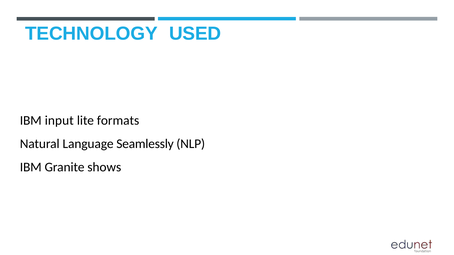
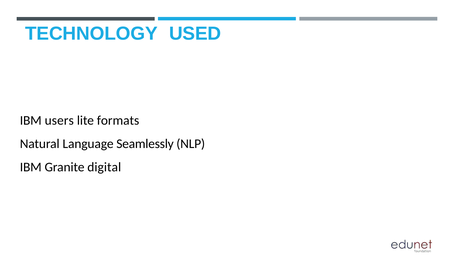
input: input -> users
shows: shows -> digital
